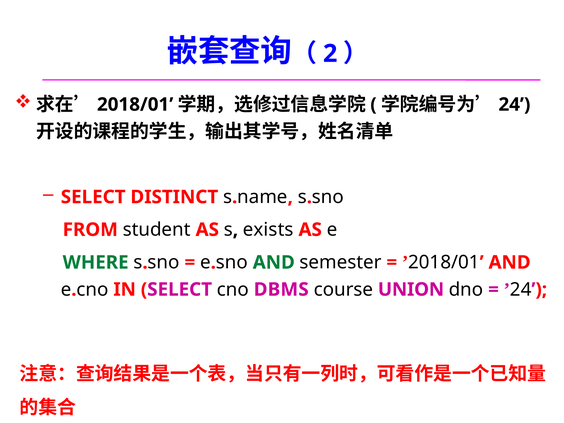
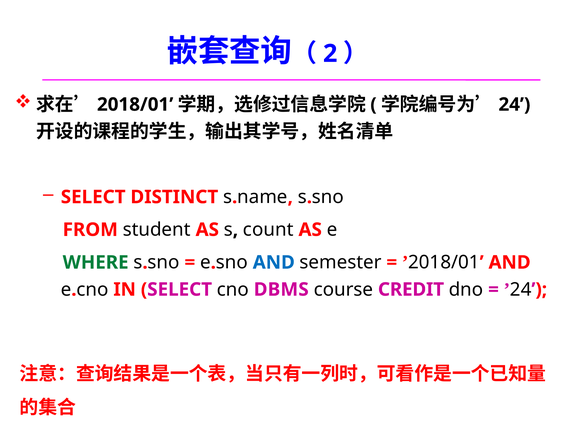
exists: exists -> count
AND at (274, 262) colour: green -> blue
UNION: UNION -> CREDIT
